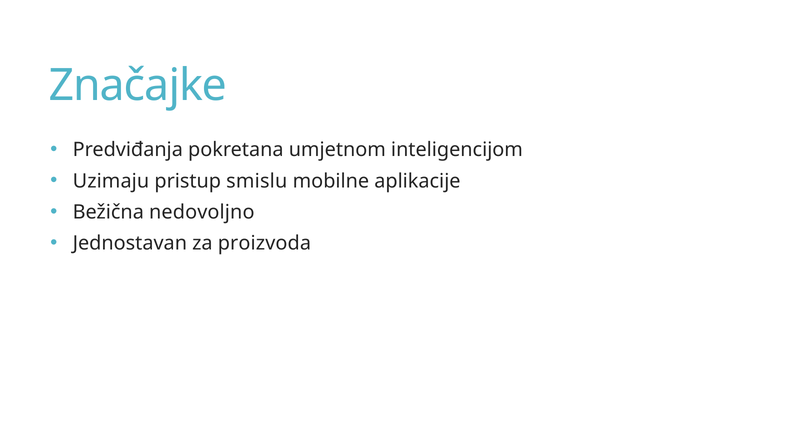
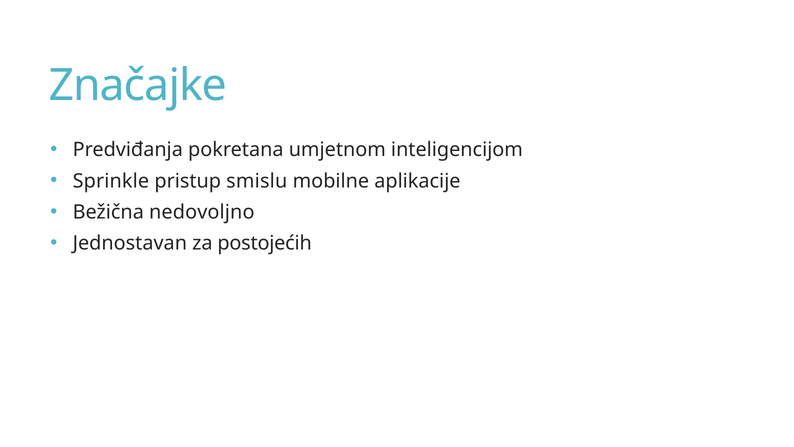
Uzimaju: Uzimaju -> Sprinkle
proizvoda: proizvoda -> postojećih
